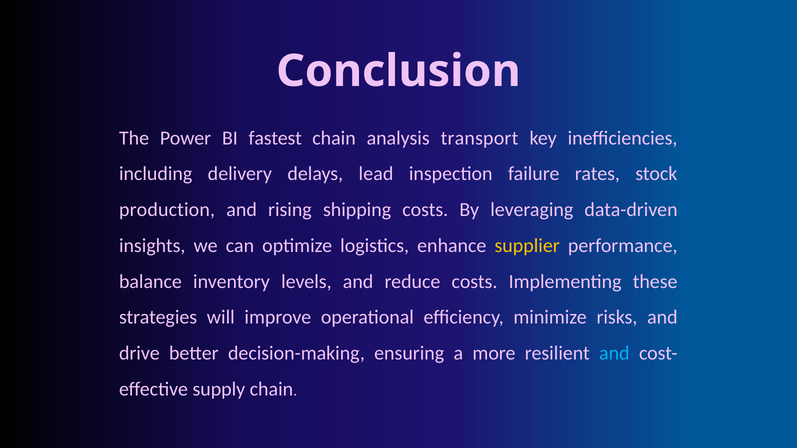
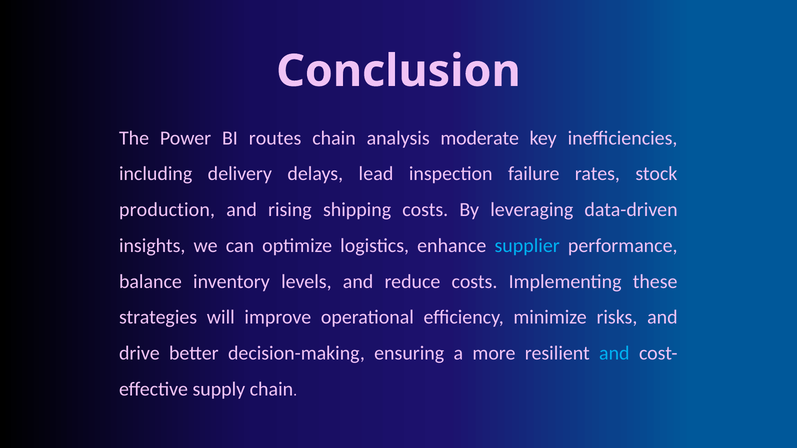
fastest: fastest -> routes
transport: transport -> moderate
supplier colour: yellow -> light blue
